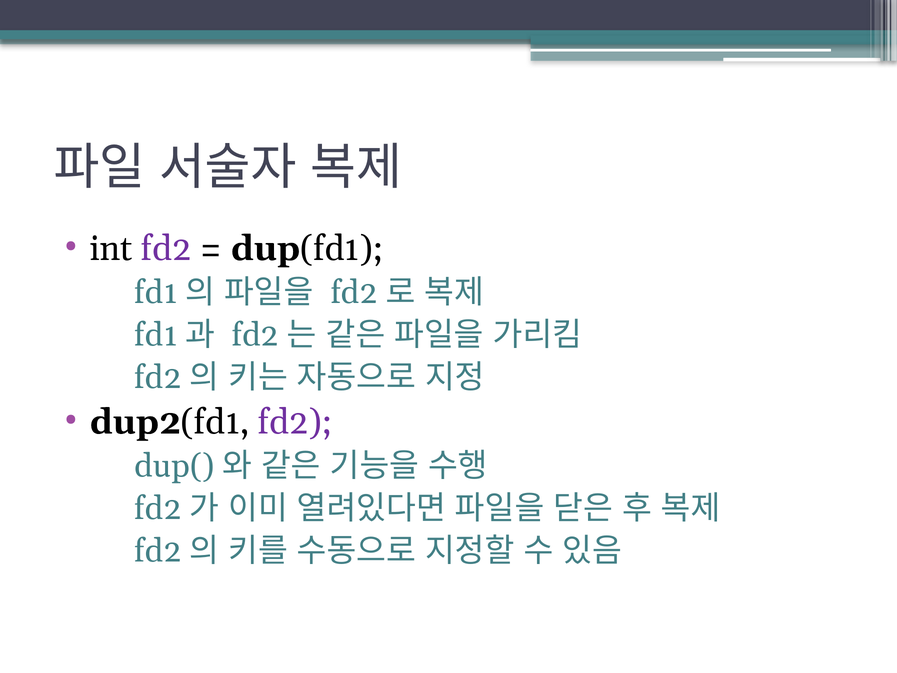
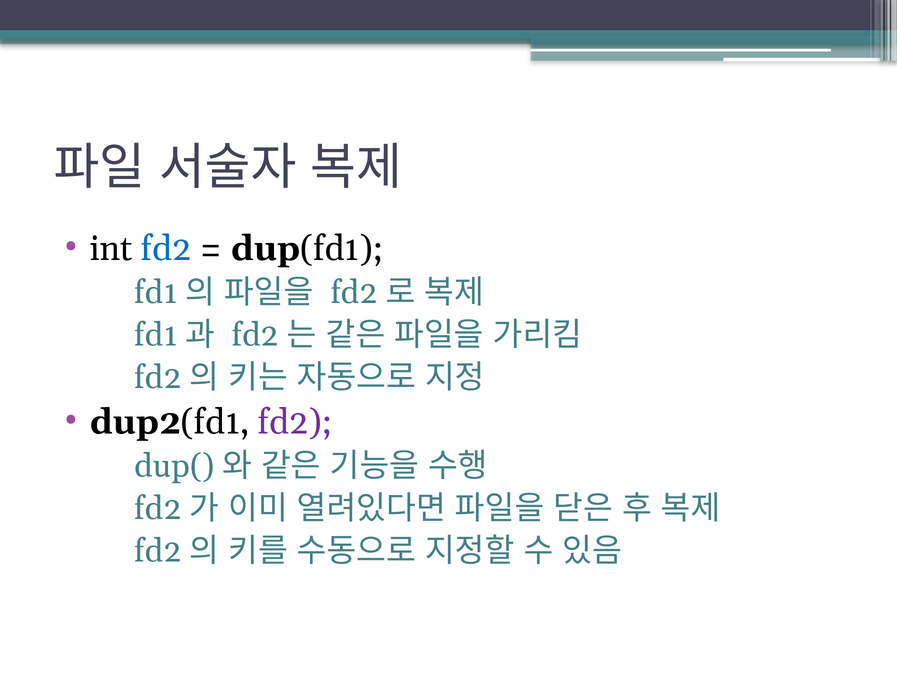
fd2 at (166, 248) colour: purple -> blue
